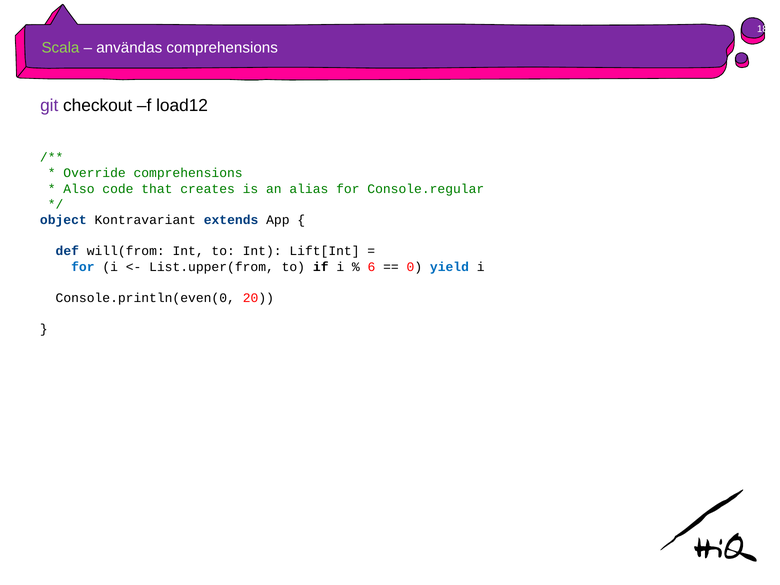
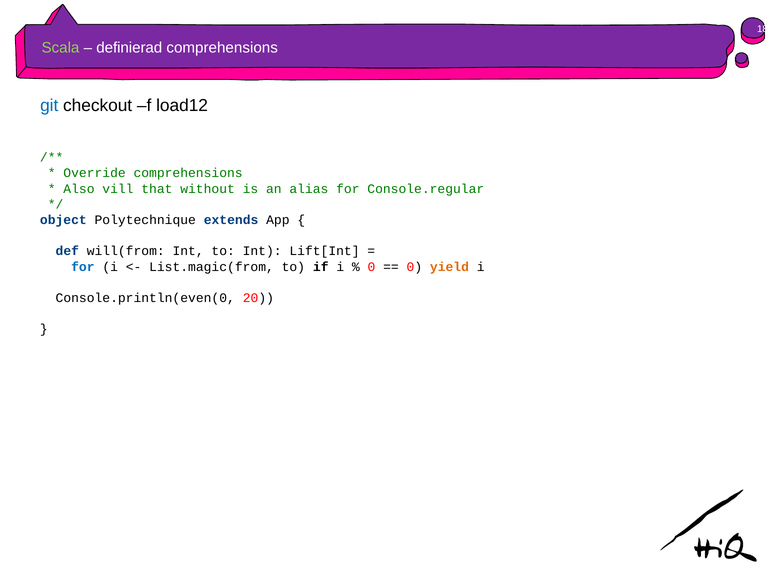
användas: användas -> definierad
git colour: purple -> blue
code: code -> vill
creates: creates -> without
Kontravariant: Kontravariant -> Polytechnique
List.upper(from: List.upper(from -> List.magic(from
6 at (371, 267): 6 -> 0
yield colour: blue -> orange
